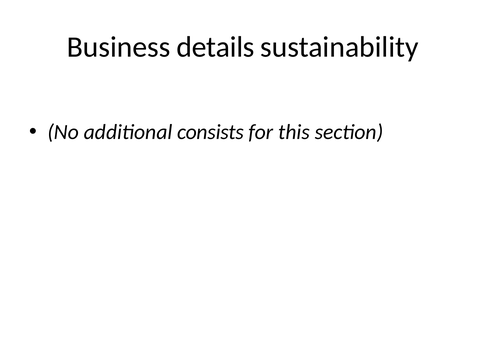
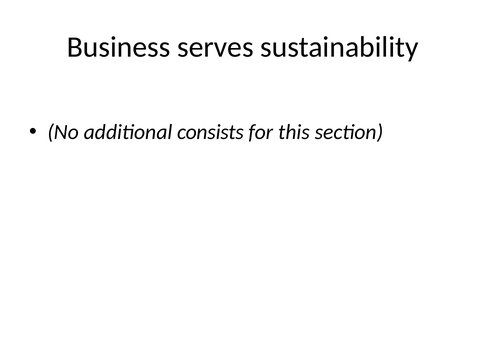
details: details -> serves
